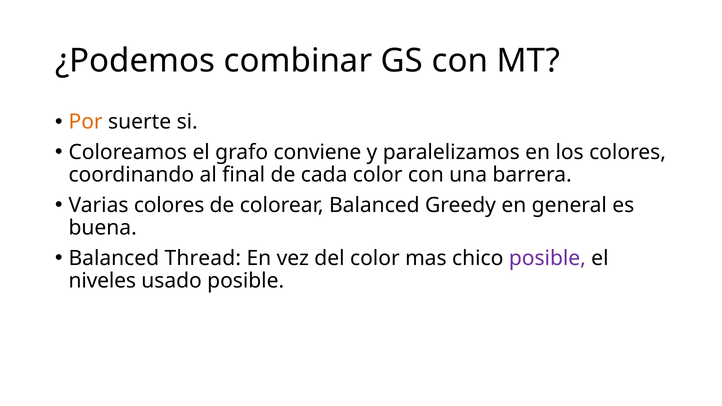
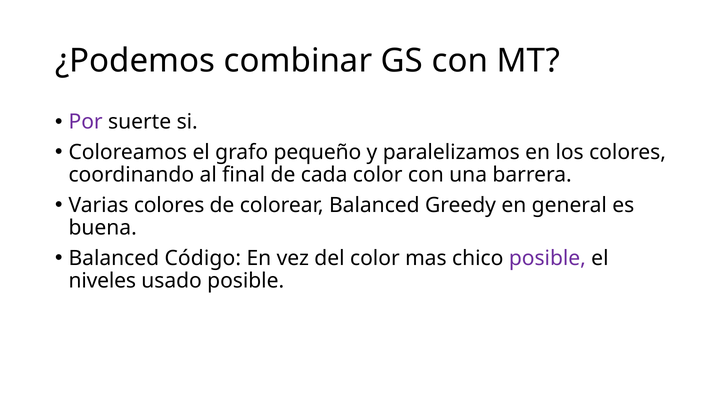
Por colour: orange -> purple
conviene: conviene -> pequeño
Thread: Thread -> Código
